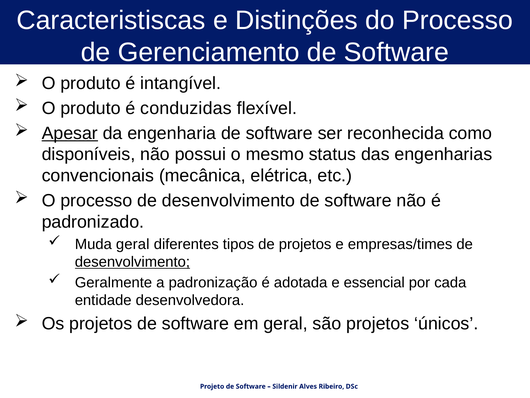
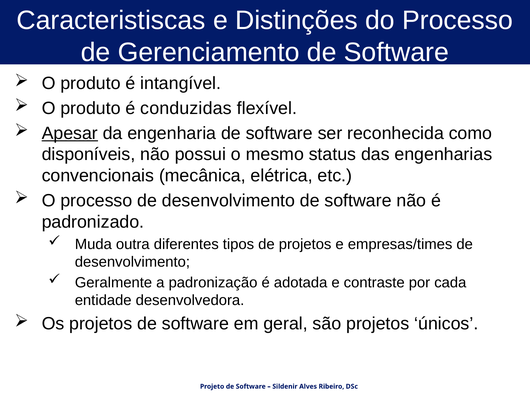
Muda geral: geral -> outra
desenvolvimento at (132, 262) underline: present -> none
essencial: essencial -> contraste
